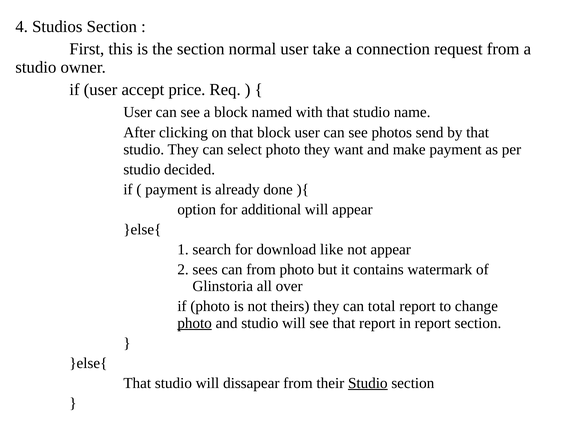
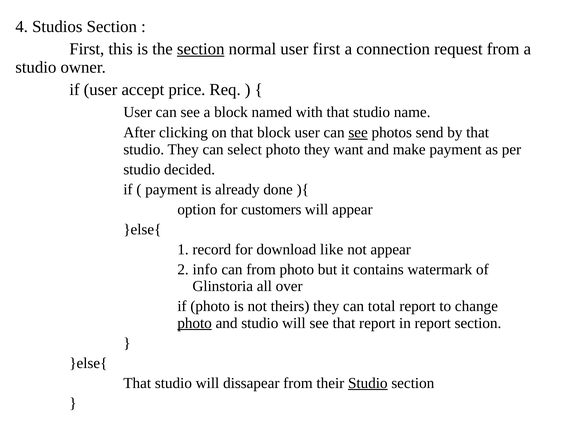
section at (201, 49) underline: none -> present
user take: take -> first
see at (358, 133) underline: none -> present
additional: additional -> customers
search: search -> record
sees: sees -> info
